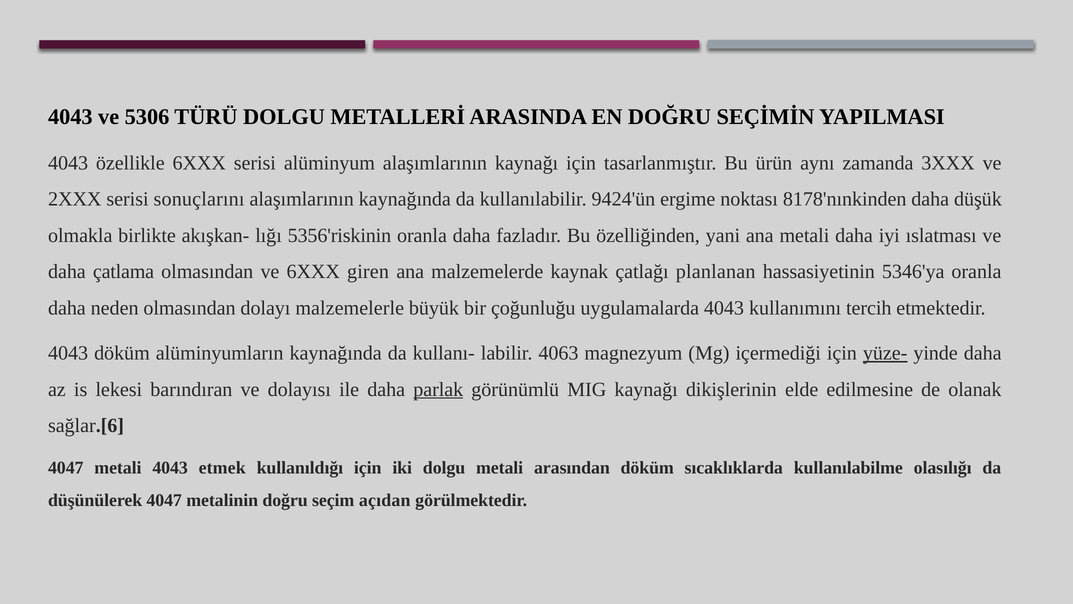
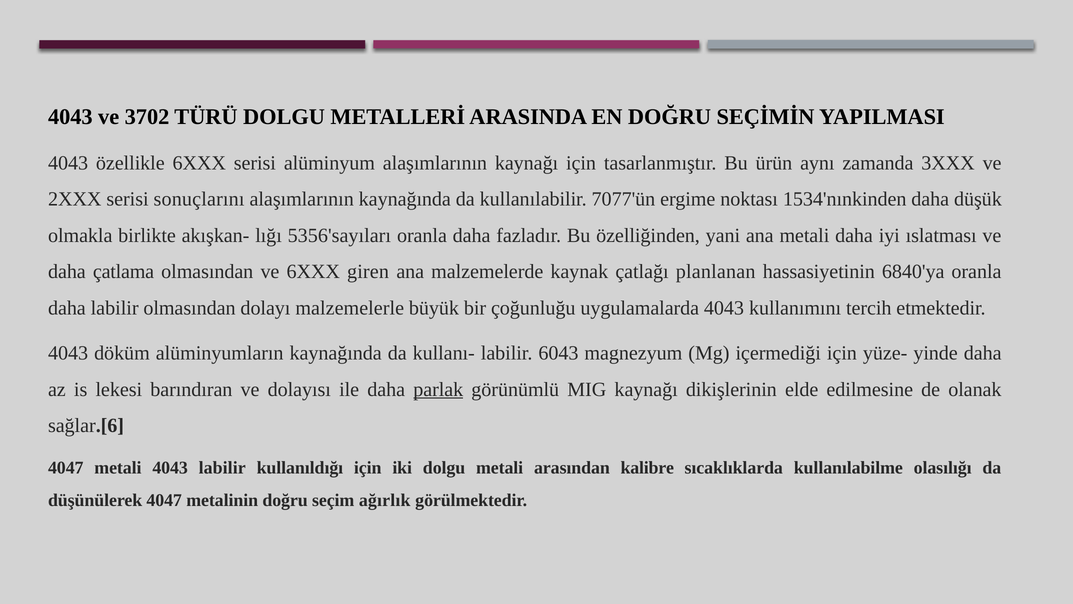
5306: 5306 -> 3702
9424'ün: 9424'ün -> 7077'ün
8178'nınkinden: 8178'nınkinden -> 1534'nınkinden
5356'riskinin: 5356'riskinin -> 5356'sayıları
5346'ya: 5346'ya -> 6840'ya
daha neden: neden -> labilir
4063: 4063 -> 6043
yüze- underline: present -> none
4043 etmek: etmek -> labilir
arasından döküm: döküm -> kalibre
açıdan: açıdan -> ağırlık
